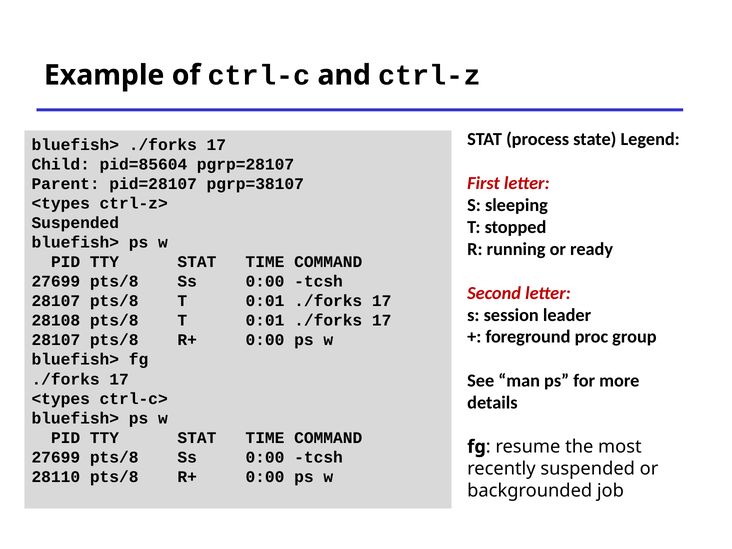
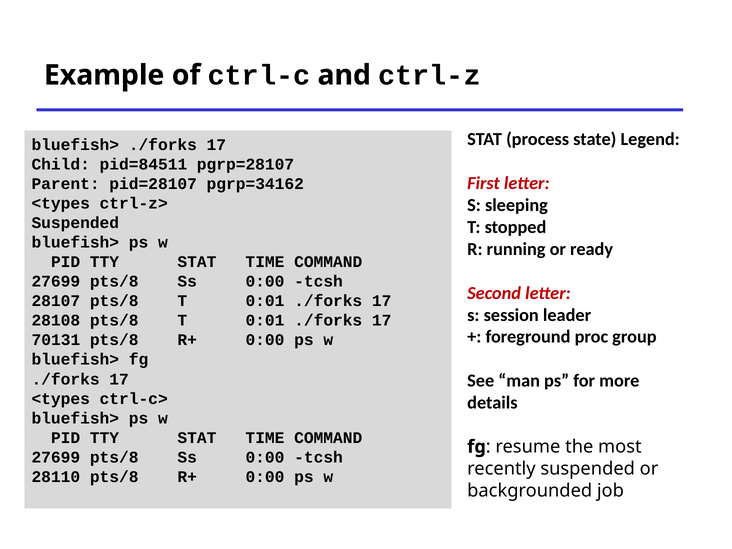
pid=85604: pid=85604 -> pid=84511
pgrp=38107: pgrp=38107 -> pgrp=34162
28107 at (56, 340): 28107 -> 70131
